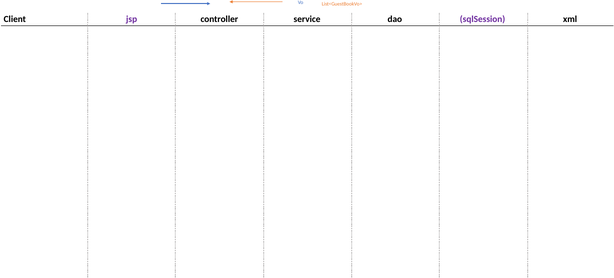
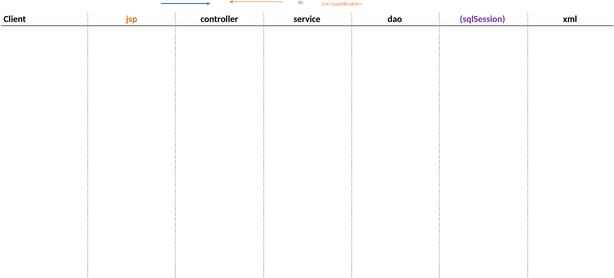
jsp colour: purple -> orange
